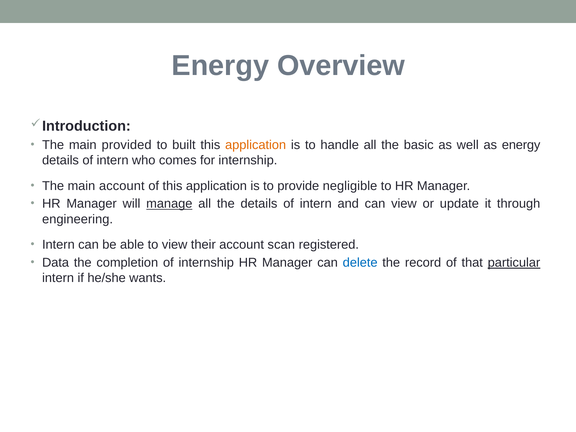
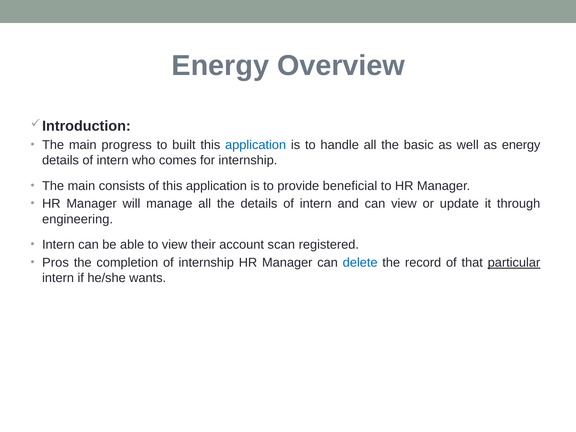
provided: provided -> progress
application at (256, 145) colour: orange -> blue
main account: account -> consists
negligible: negligible -> beneficial
manage underline: present -> none
Data: Data -> Pros
